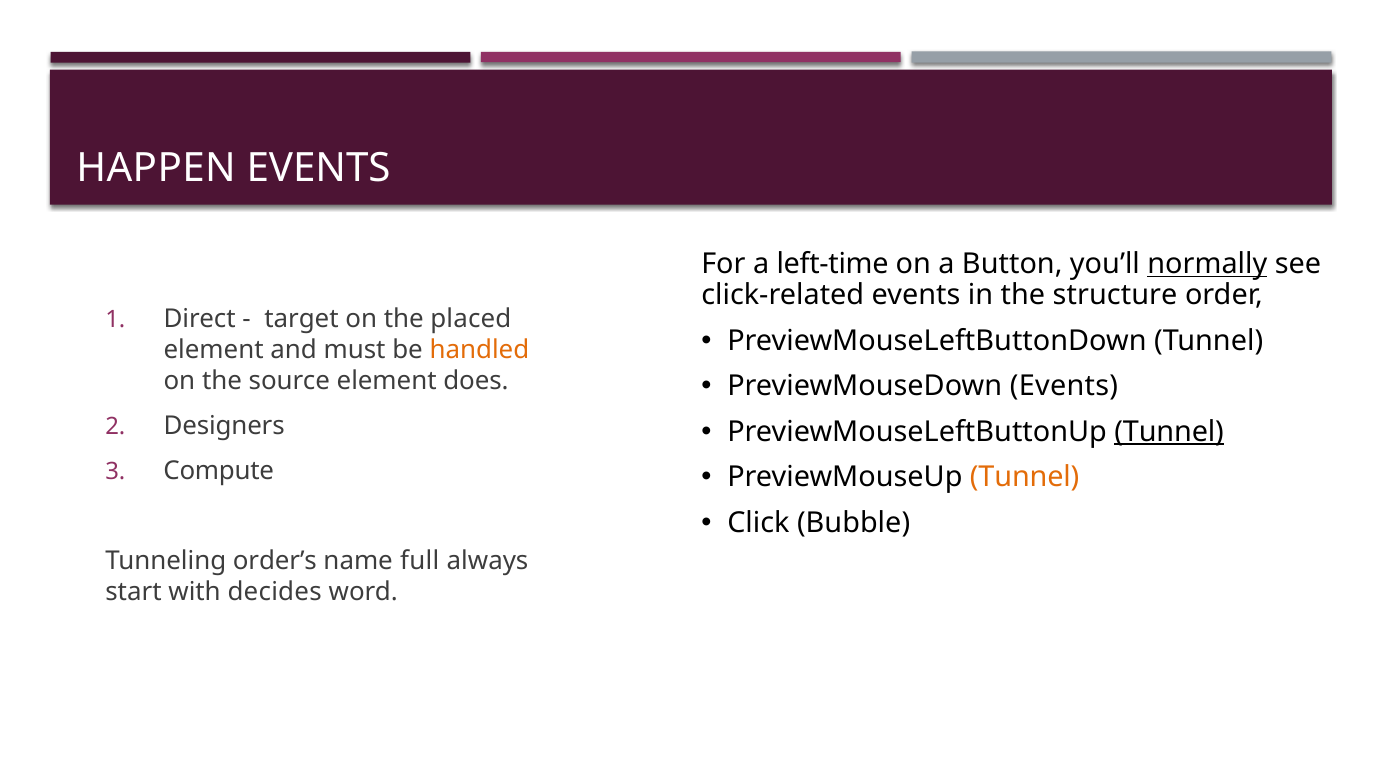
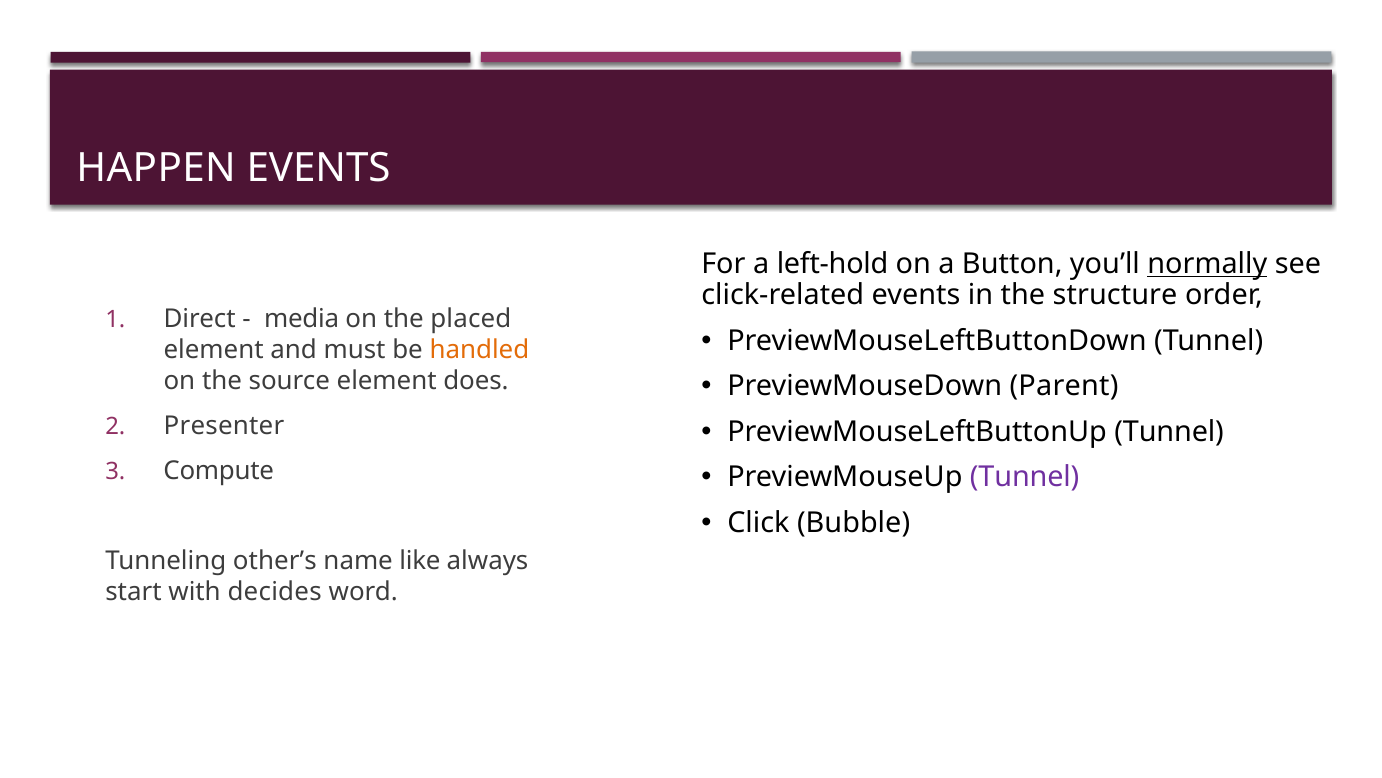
left-time: left-time -> left-hold
target: target -> media
PreviewMouseDown Events: Events -> Parent
Tunnel at (1169, 432) underline: present -> none
Designers: Designers -> Presenter
Tunnel at (1025, 477) colour: orange -> purple
order’s: order’s -> other’s
full: full -> like
